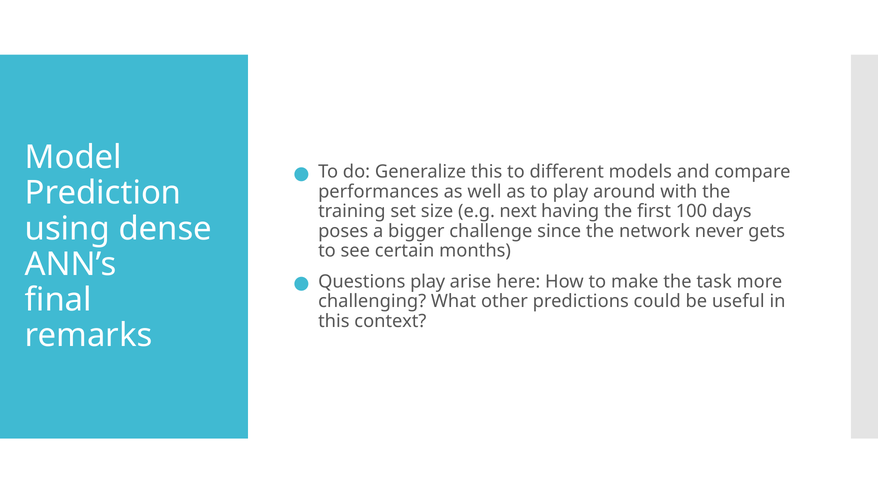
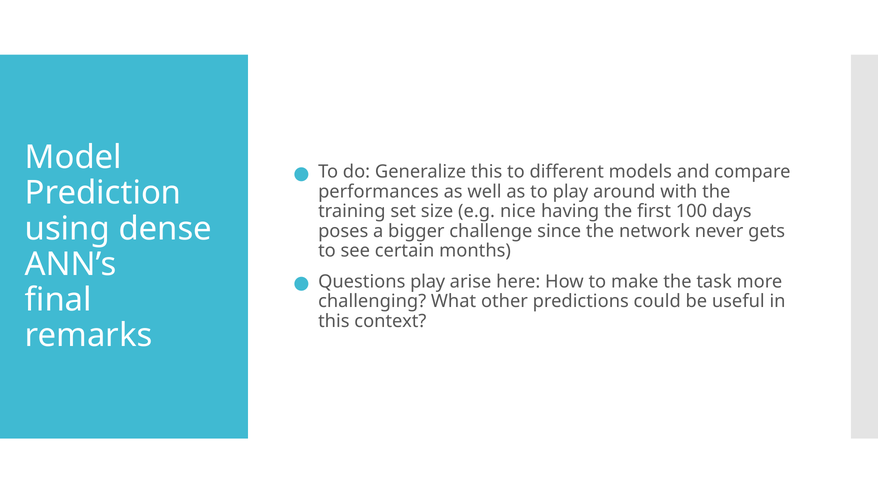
next: next -> nice
